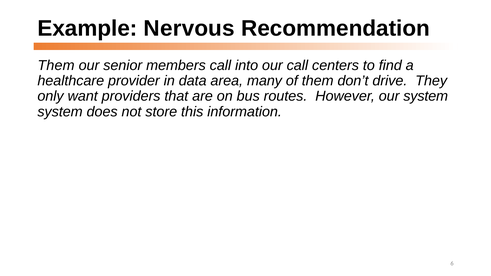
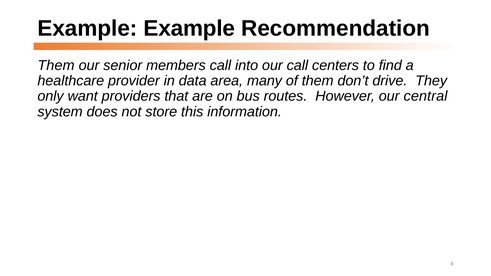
Example Nervous: Nervous -> Example
our system: system -> central
